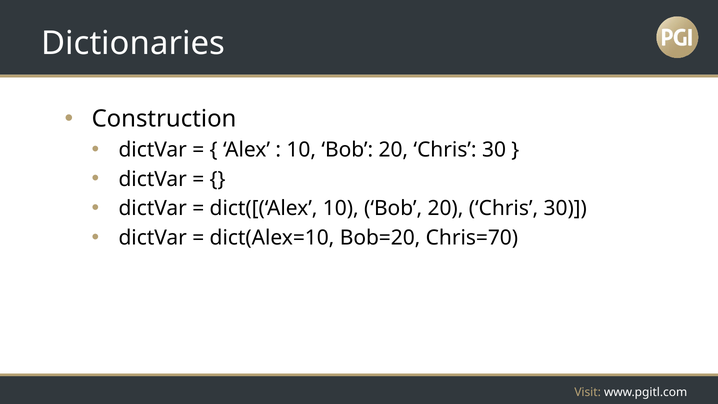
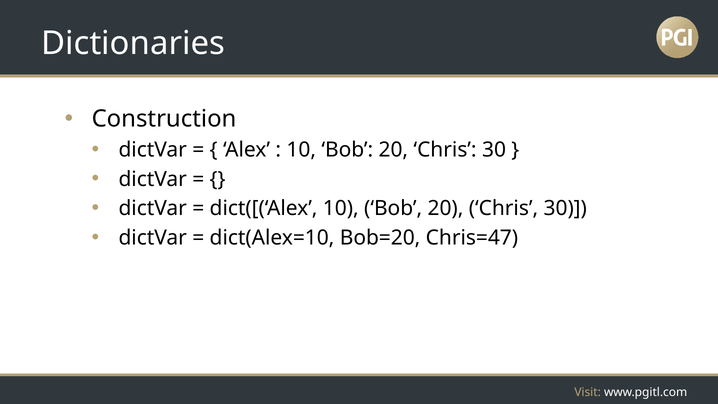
Chris=70: Chris=70 -> Chris=47
